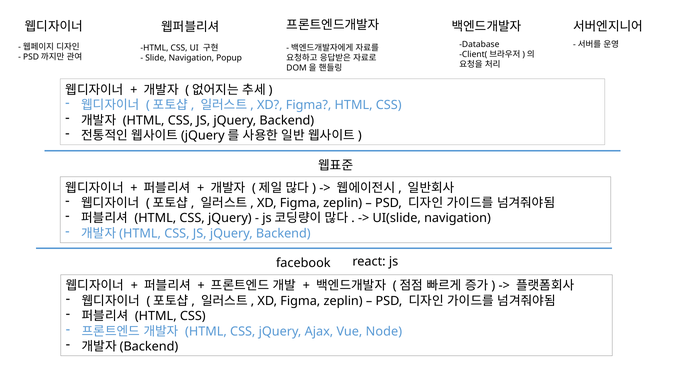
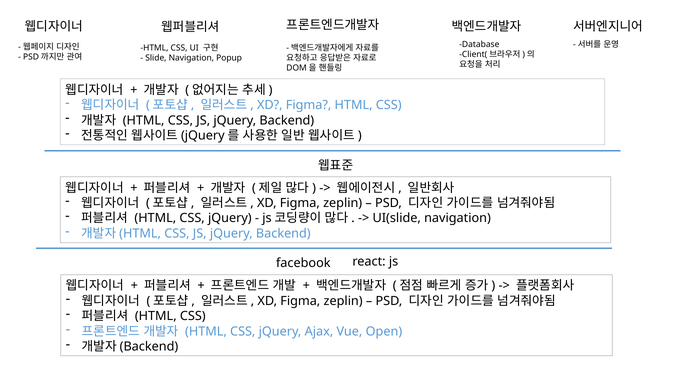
Node: Node -> Open
